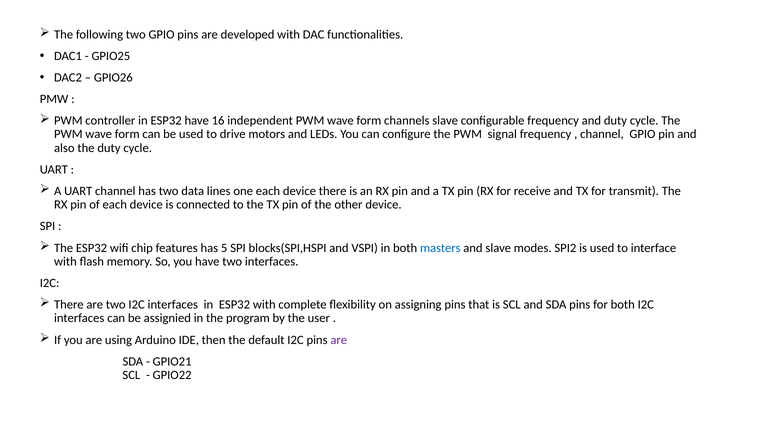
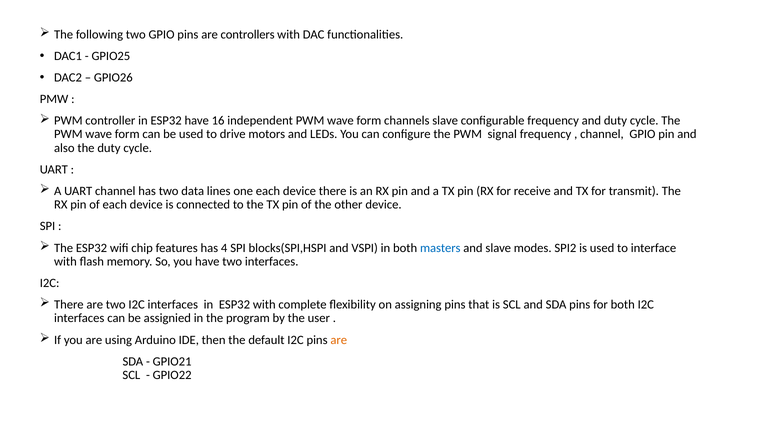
developed: developed -> controllers
5: 5 -> 4
are at (339, 340) colour: purple -> orange
